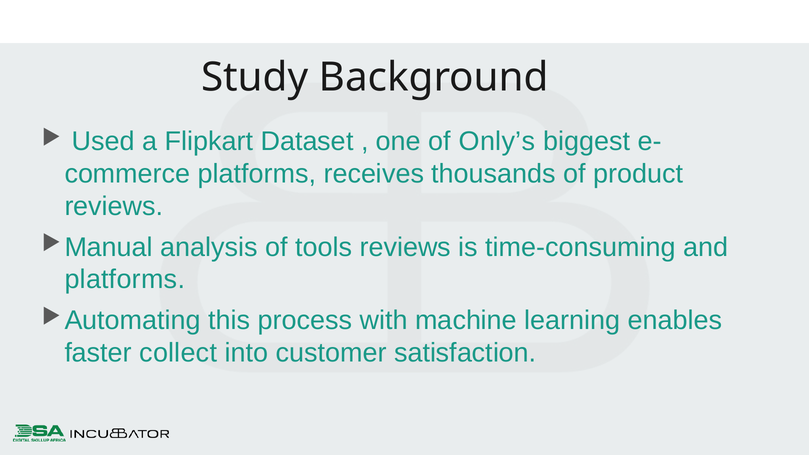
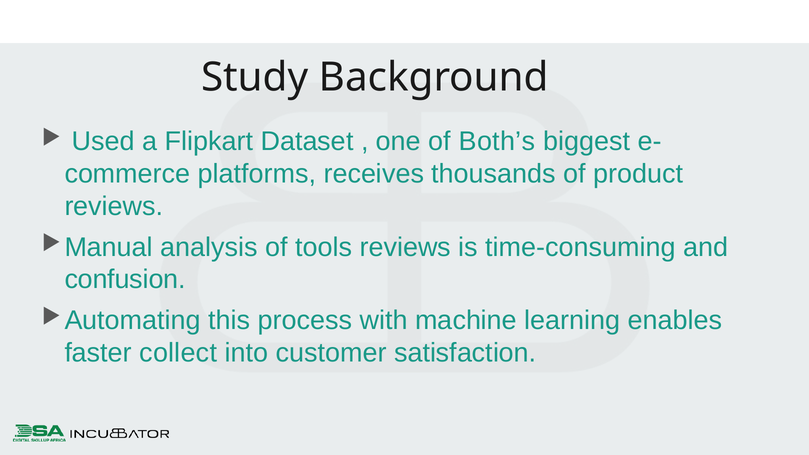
Only’s: Only’s -> Both’s
platforms at (125, 280): platforms -> confusion
